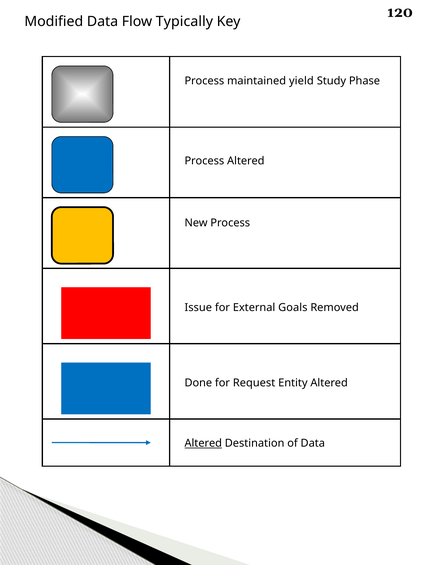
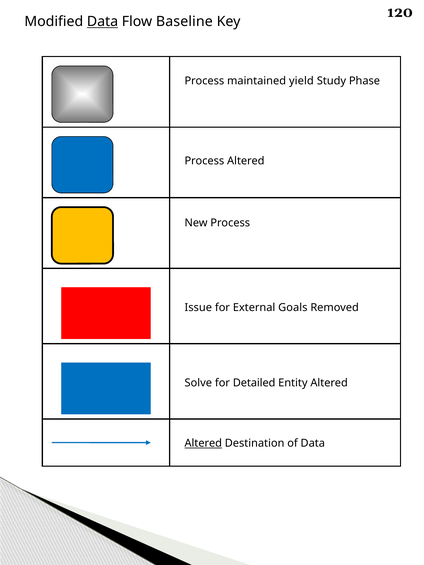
Data at (103, 22) underline: none -> present
Typically: Typically -> Baseline
Done: Done -> Solve
Request: Request -> Detailed
